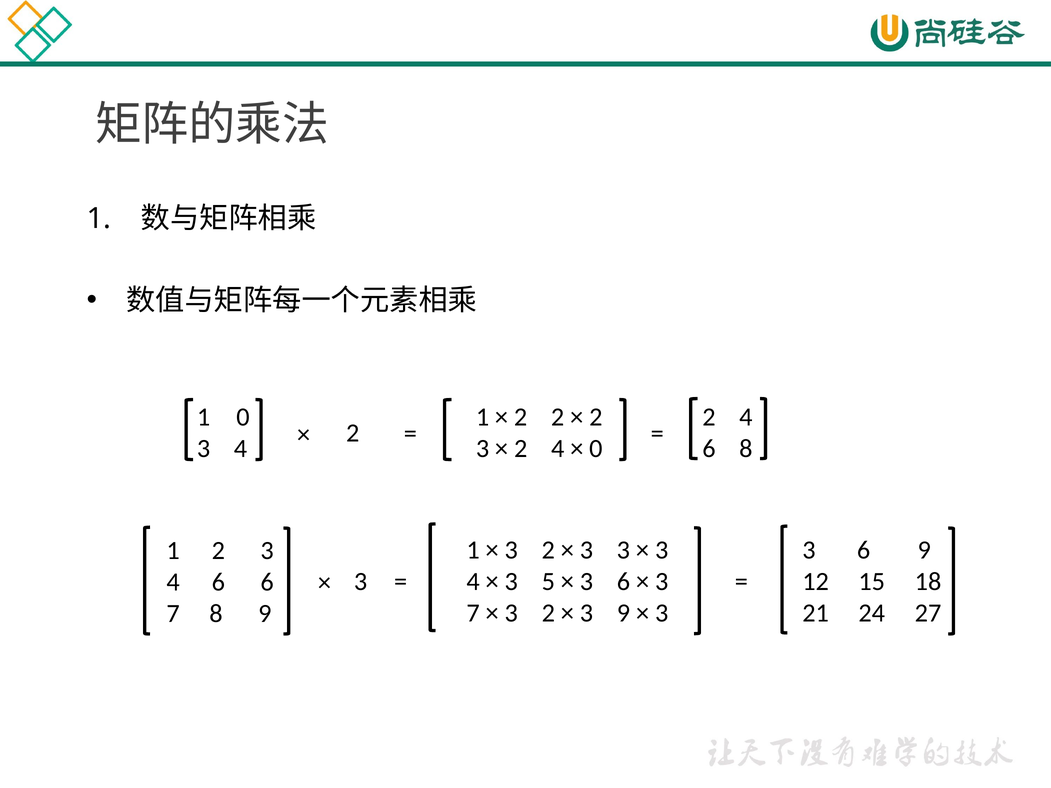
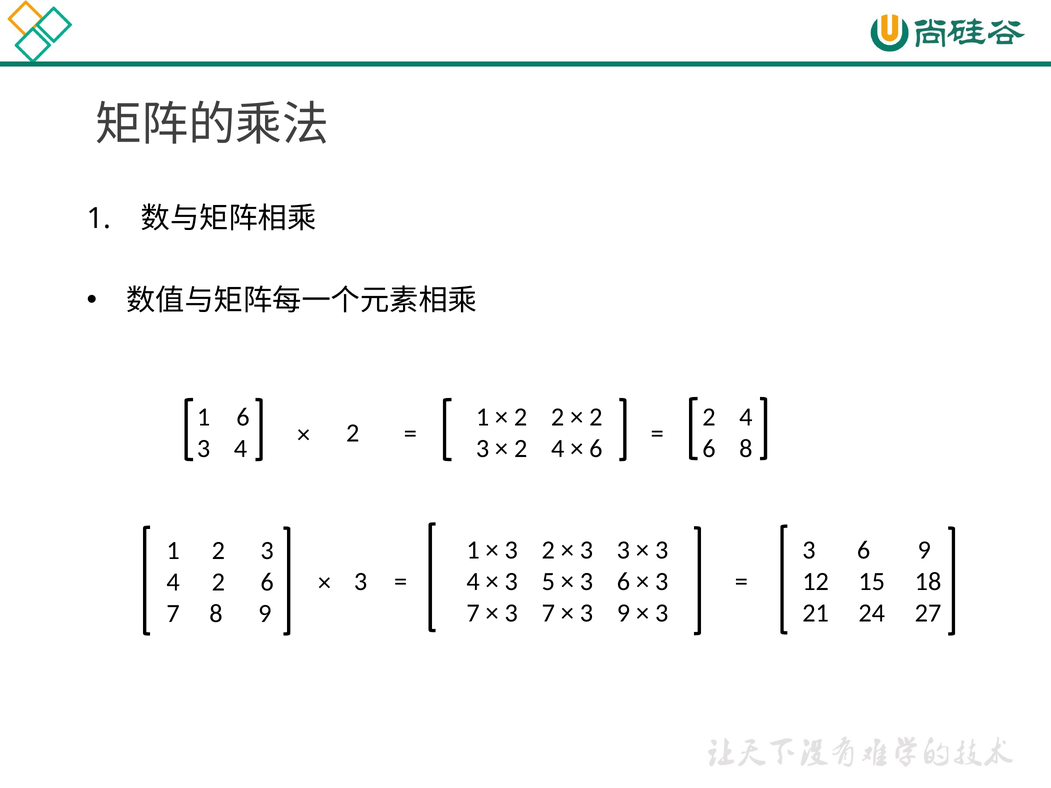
1 0: 0 -> 6
0 at (596, 449): 0 -> 6
6 at (218, 582): 6 -> 2
2 at (548, 613): 2 -> 7
